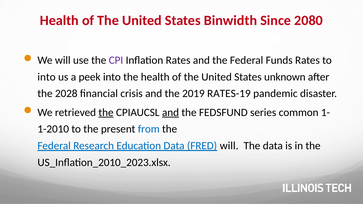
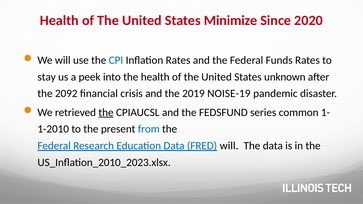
Binwidth: Binwidth -> Minimize
2080: 2080 -> 2020
CPI colour: purple -> blue
into at (47, 77): into -> stay
2028: 2028 -> 2092
RATES-19: RATES-19 -> NOISE-19
and at (171, 112) underline: present -> none
